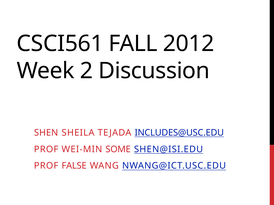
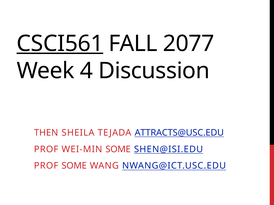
CSCI561 underline: none -> present
2012: 2012 -> 2077
2: 2 -> 4
SHEN: SHEN -> THEN
INCLUDES@USC.EDU: INCLUDES@USC.EDU -> ATTRACTS@USC.EDU
PROF FALSE: FALSE -> SOME
